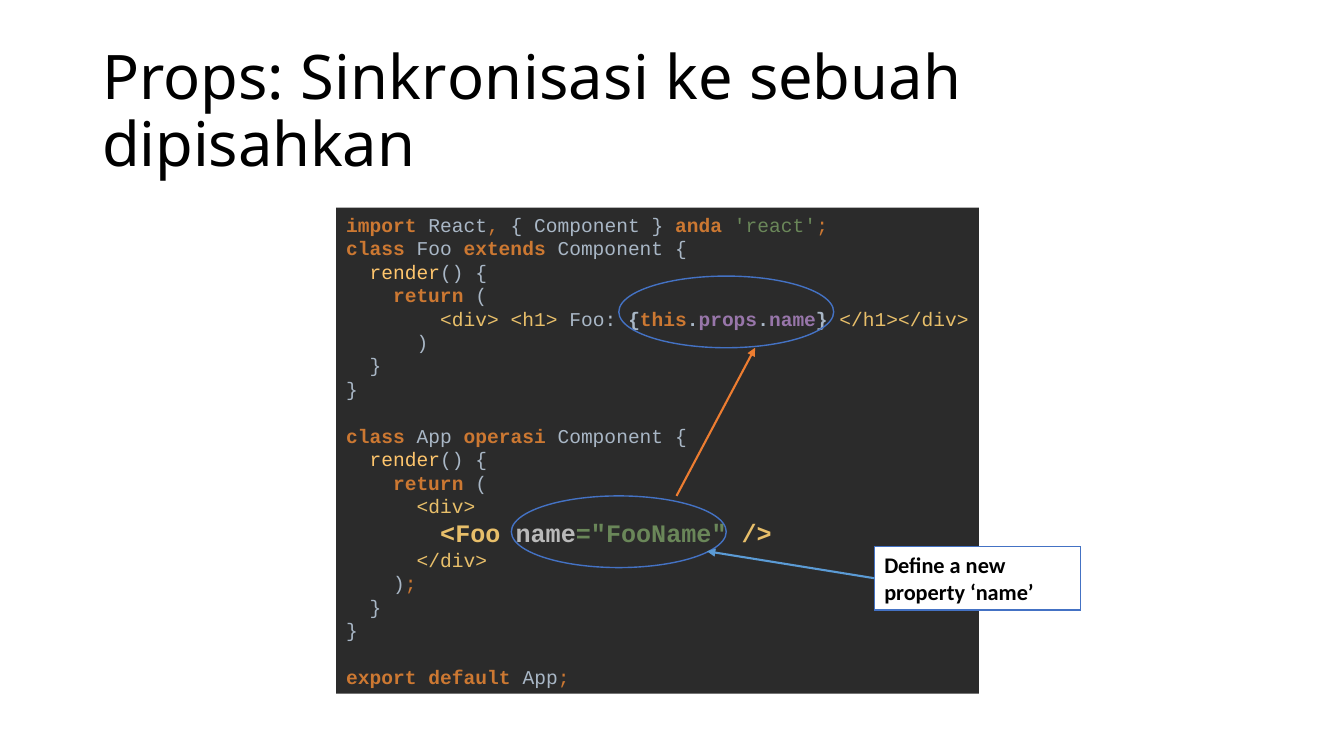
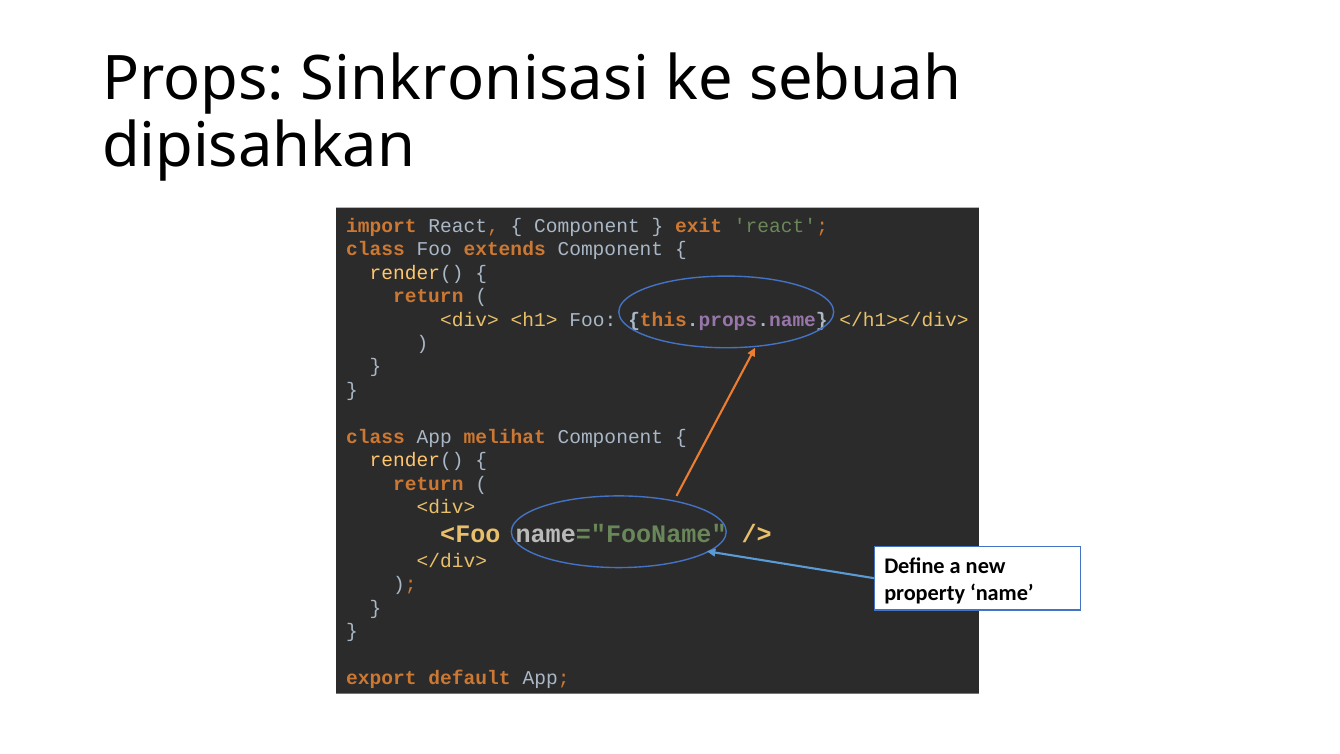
anda: anda -> exit
operasi: operasi -> melihat
